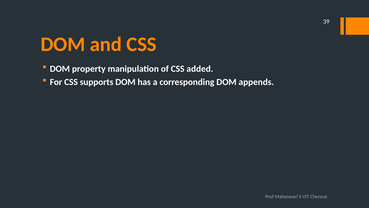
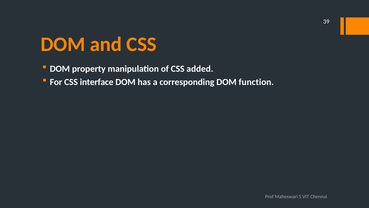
supports: supports -> interface
appends: appends -> function
